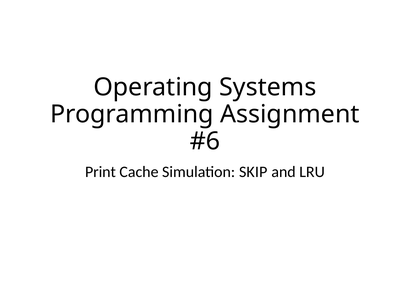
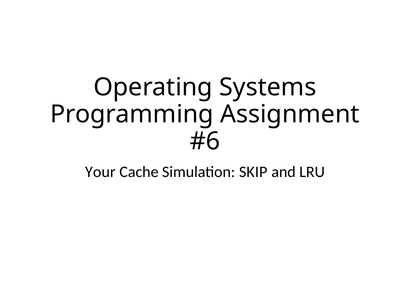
Print: Print -> Your
